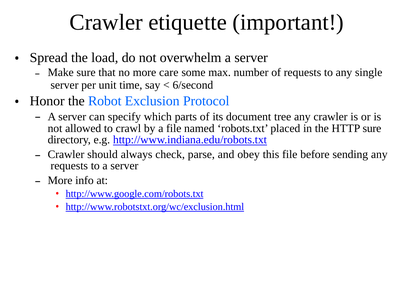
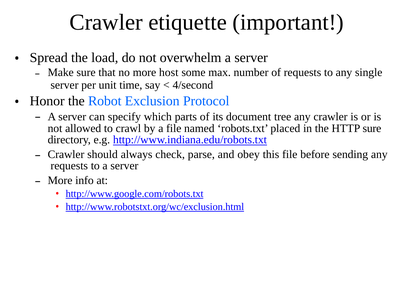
care: care -> host
6/second: 6/second -> 4/second
